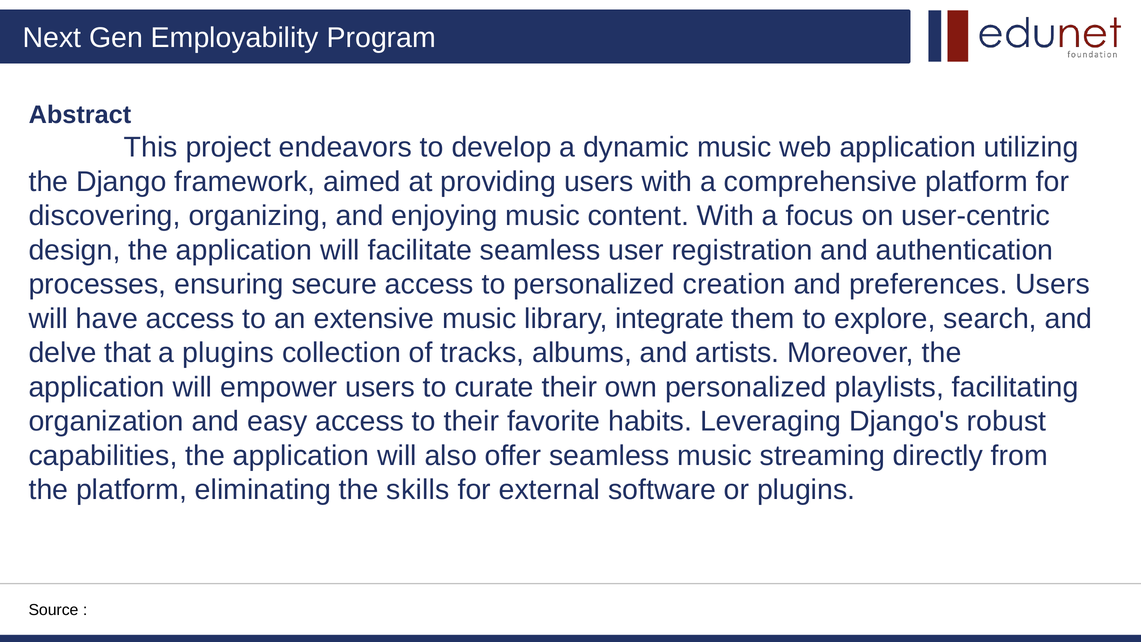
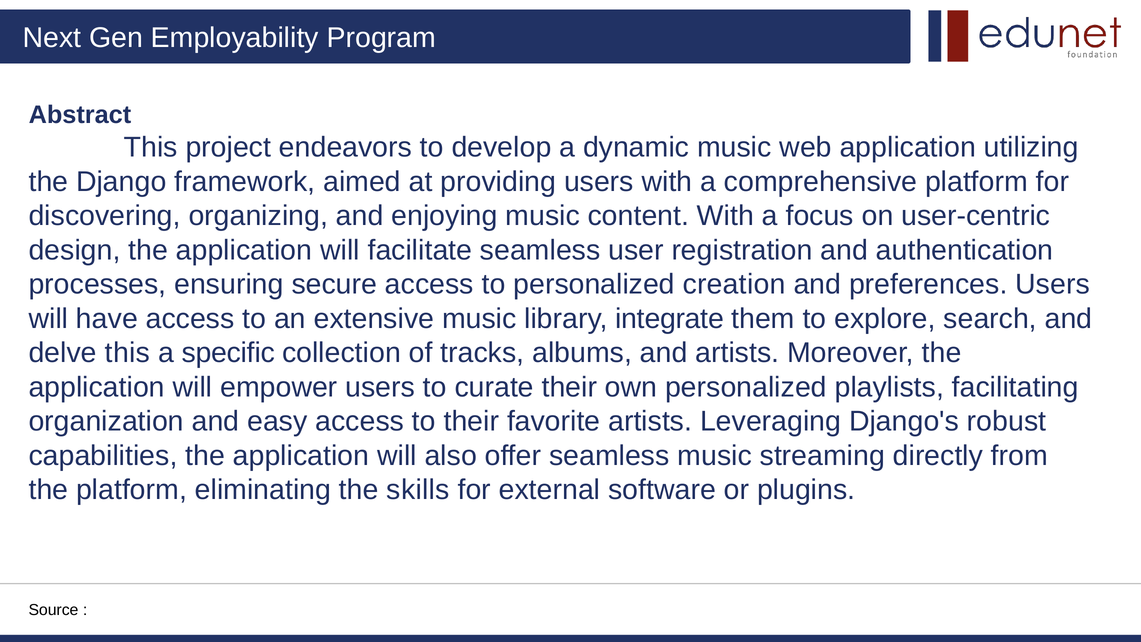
delve that: that -> this
a plugins: plugins -> specific
favorite habits: habits -> artists
